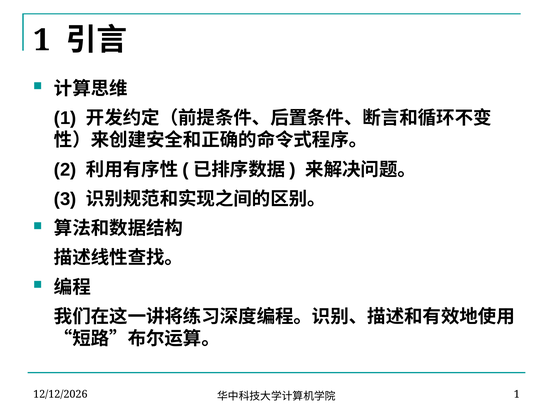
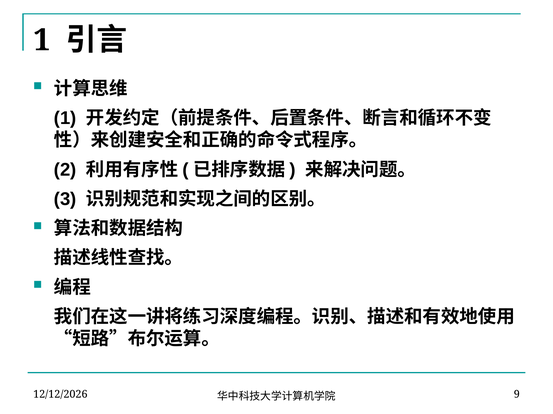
1 at (517, 395): 1 -> 9
